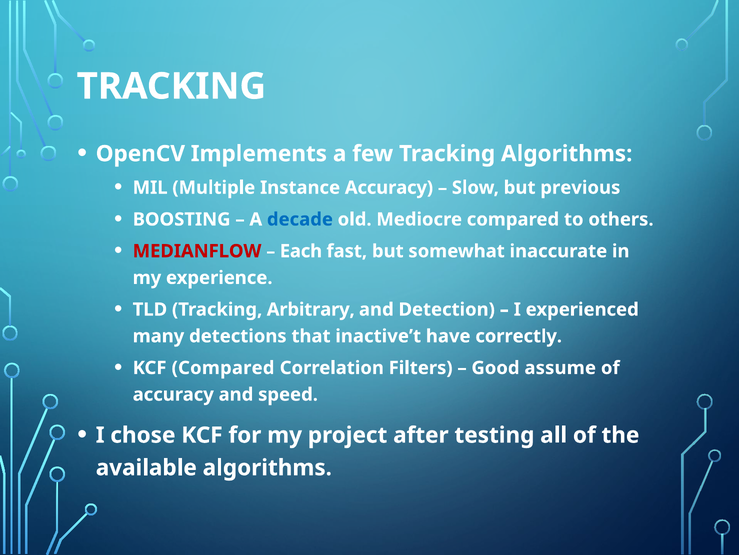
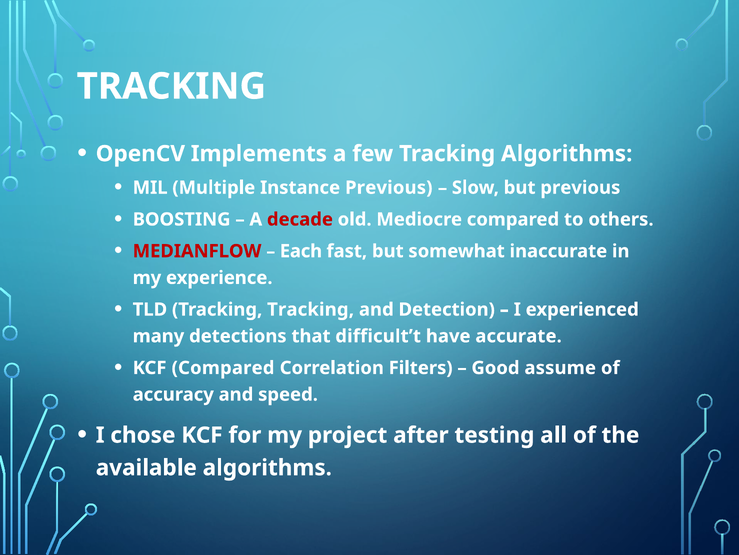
Instance Accuracy: Accuracy -> Previous
decade colour: blue -> red
Tracking Arbitrary: Arbitrary -> Tracking
inactive’t: inactive’t -> difficult’t
correctly: correctly -> accurate
